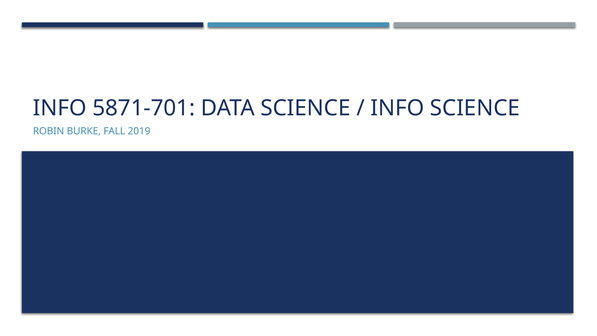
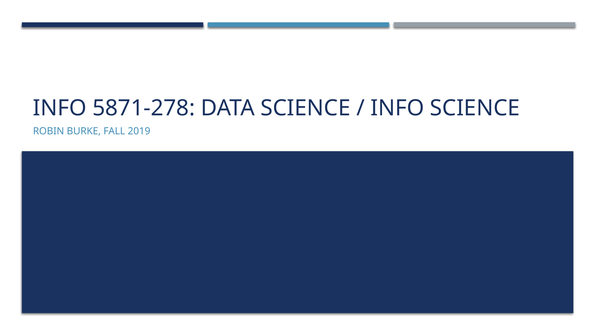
5871-701: 5871-701 -> 5871-278
